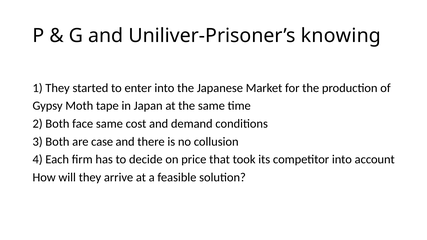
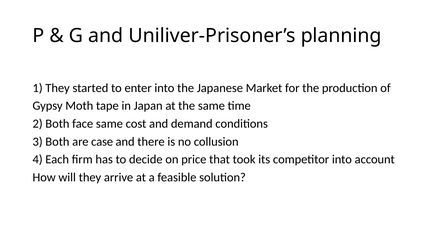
knowing: knowing -> planning
